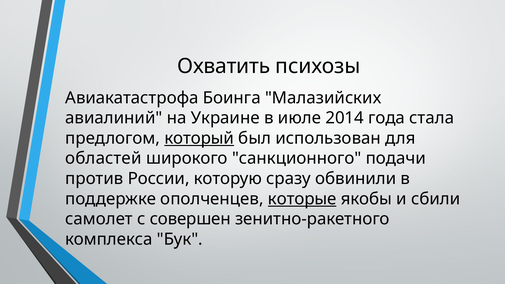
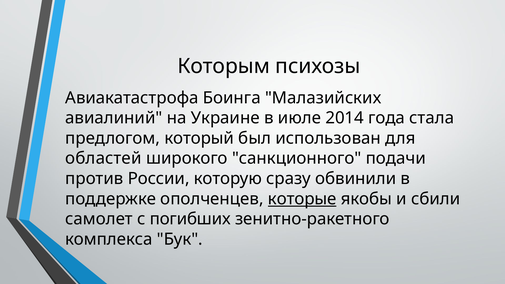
Охватить: Охватить -> Которым
который underline: present -> none
совершен: совершен -> погибших
